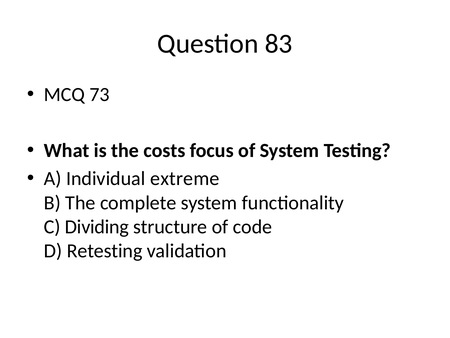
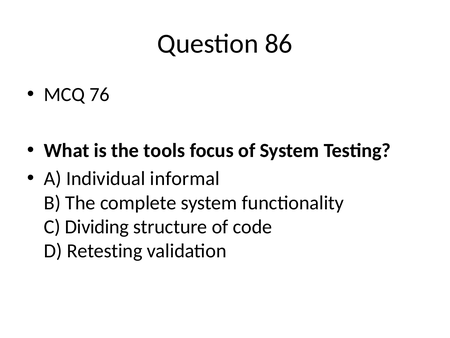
83: 83 -> 86
73: 73 -> 76
costs: costs -> tools
extreme: extreme -> informal
